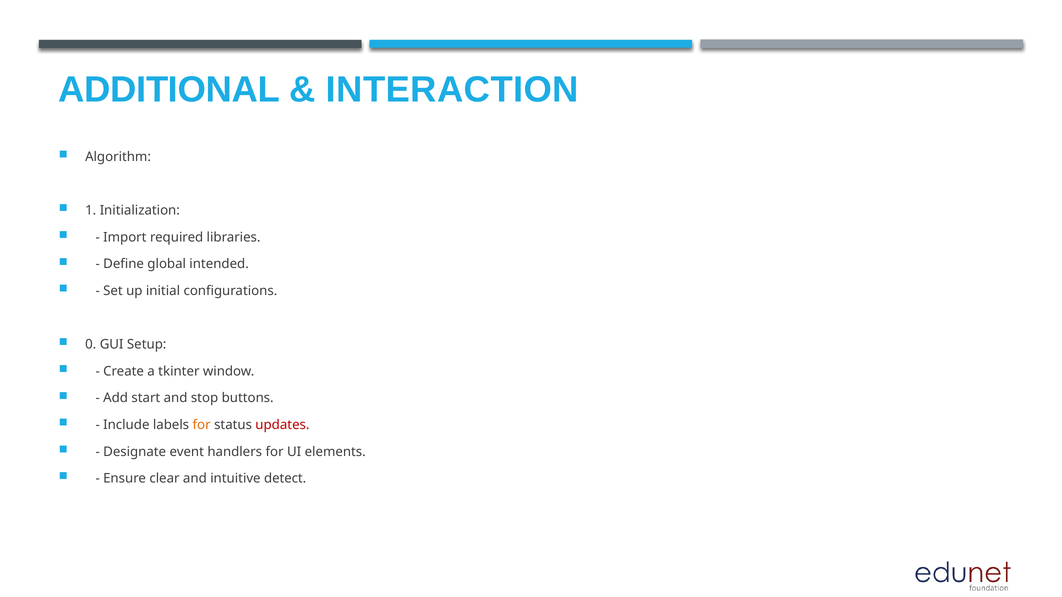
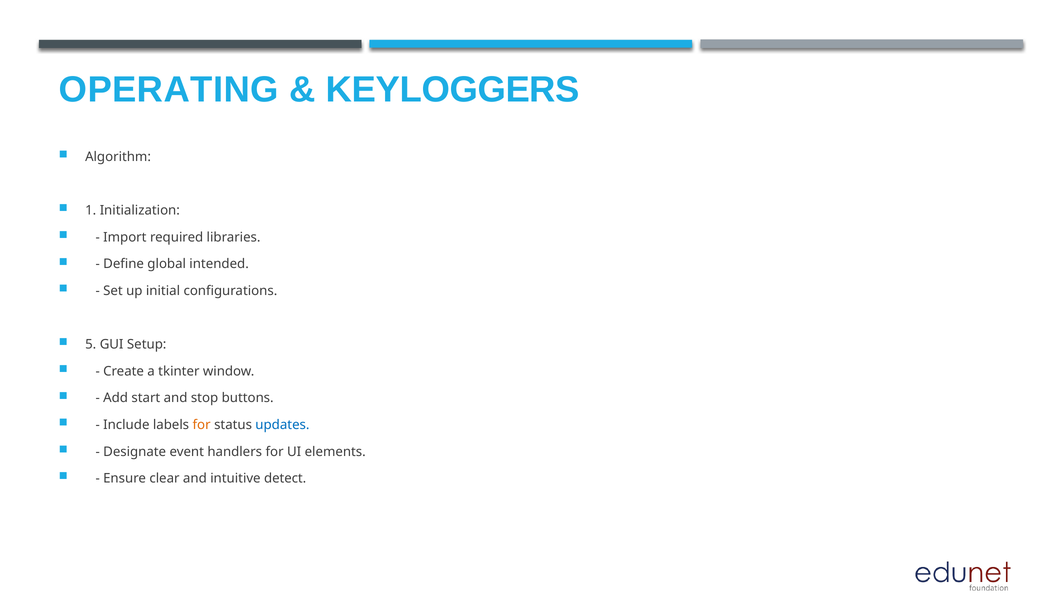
ADDITIONAL: ADDITIONAL -> OPERATING
INTERACTION: INTERACTION -> KEYLOGGERS
0: 0 -> 5
updates colour: red -> blue
